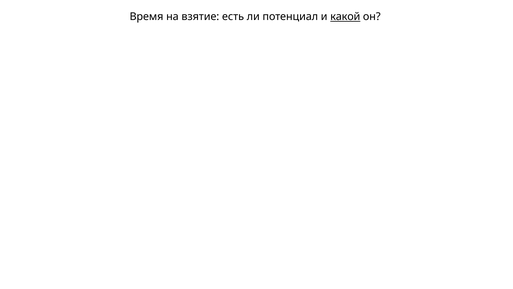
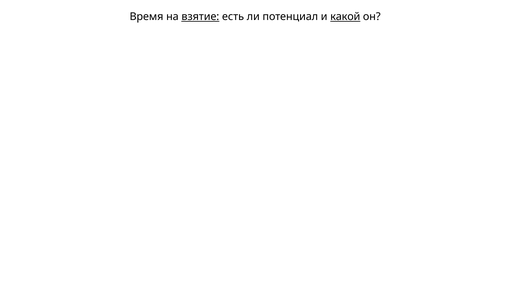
взятие underline: none -> present
